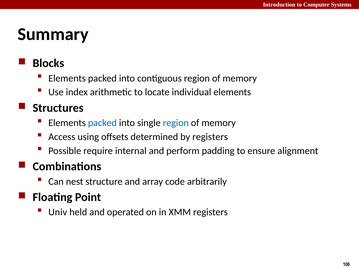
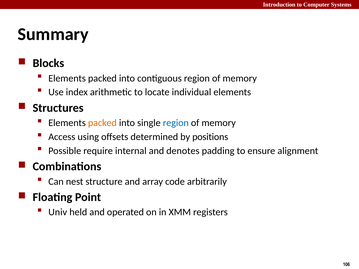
packed at (102, 123) colour: blue -> orange
by registers: registers -> positions
perform: perform -> denotes
